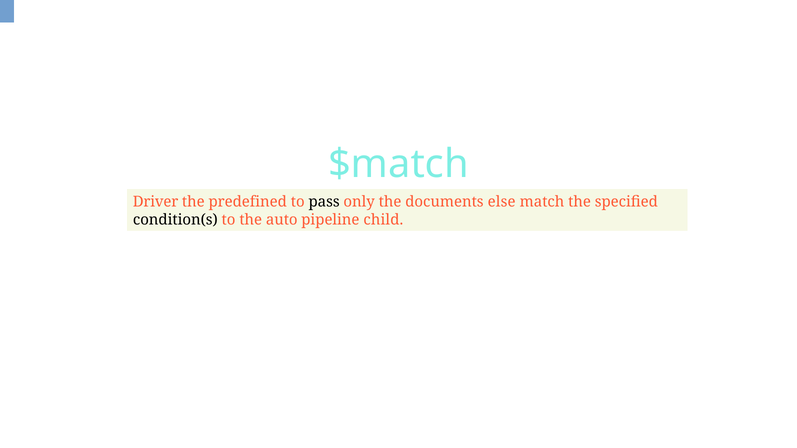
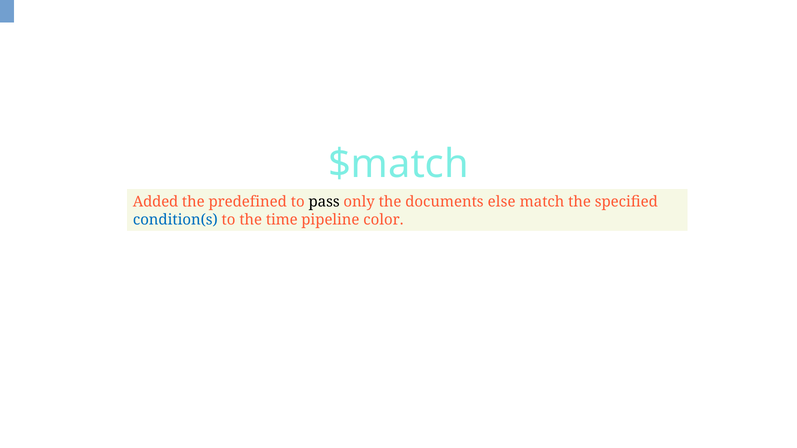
Driver: Driver -> Added
condition(s colour: black -> blue
auto: auto -> time
child: child -> color
